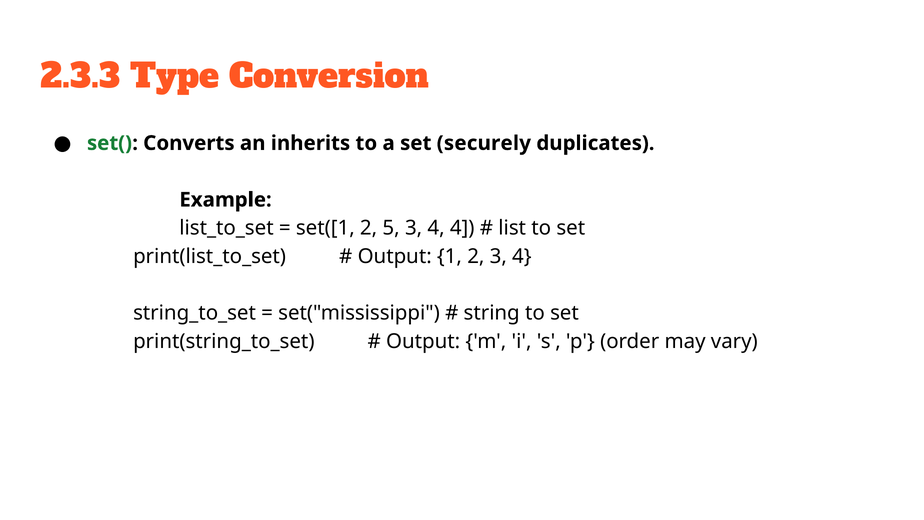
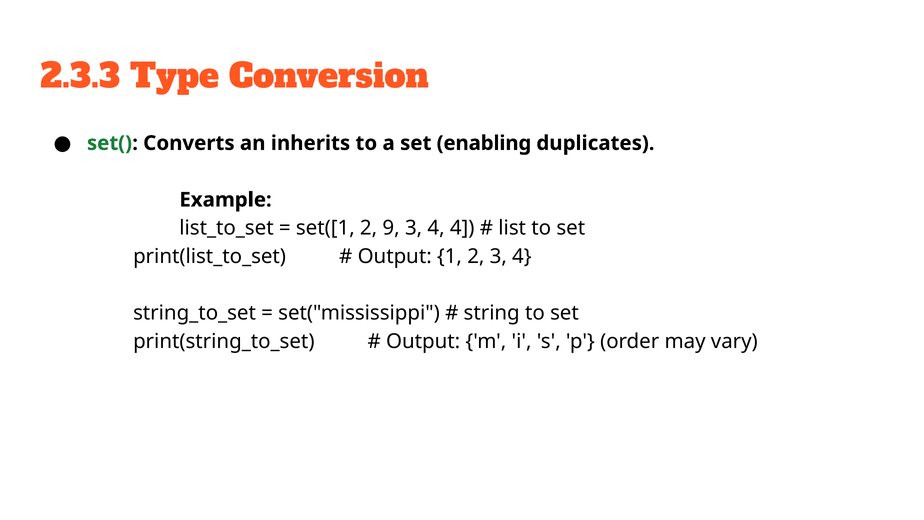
securely: securely -> enabling
5: 5 -> 9
